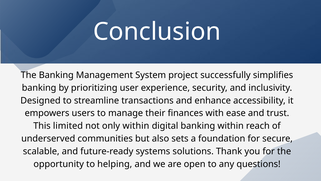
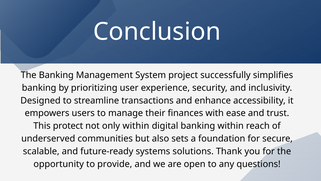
limited: limited -> protect
helping: helping -> provide
